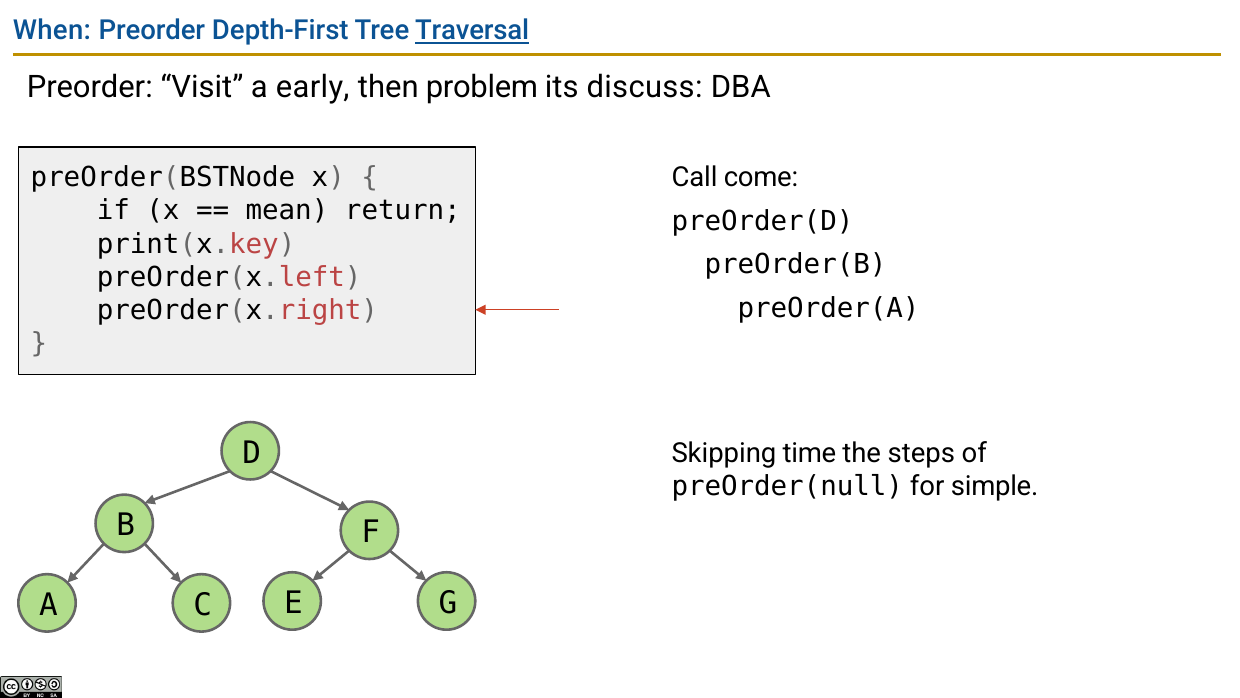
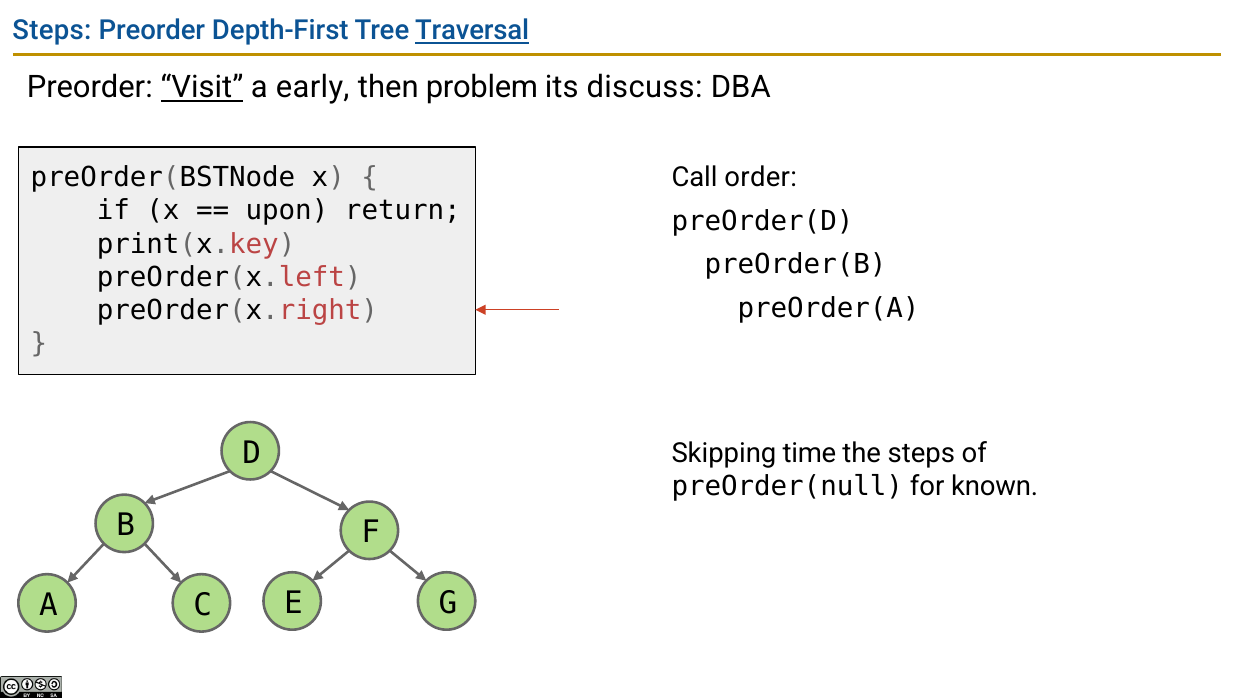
When at (52, 31): When -> Steps
Visit underline: none -> present
come: come -> order
mean: mean -> upon
simple: simple -> known
